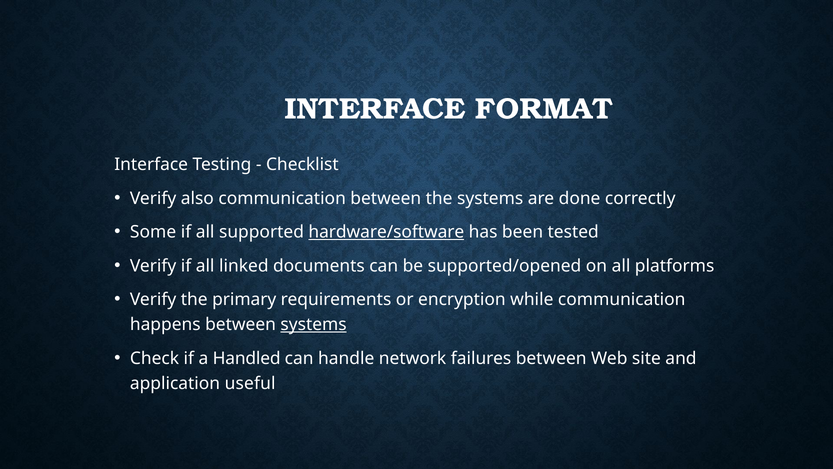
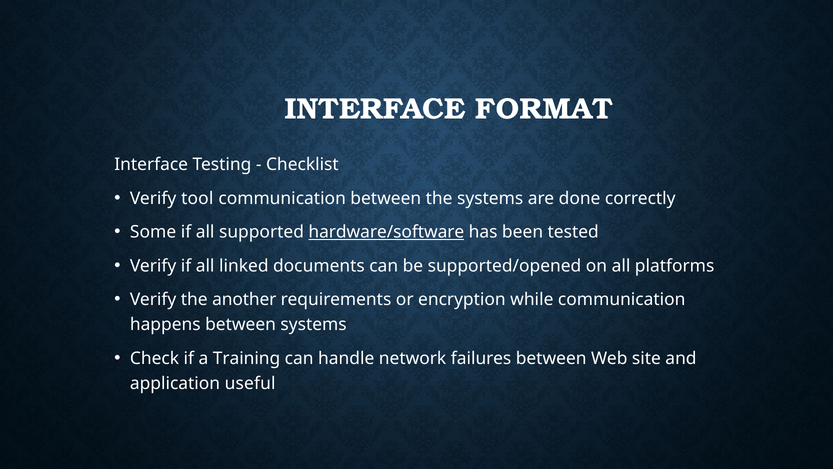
also: also -> tool
primary: primary -> another
systems at (314, 324) underline: present -> none
Handled: Handled -> Training
